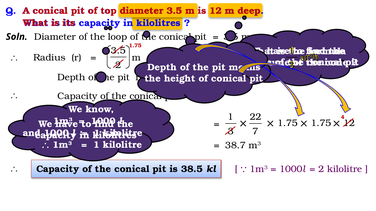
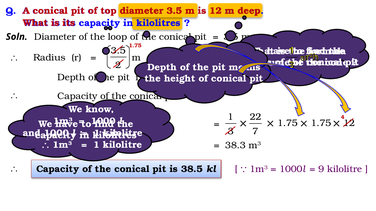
38.7: 38.7 -> 38.3
2 at (321, 169): 2 -> 9
